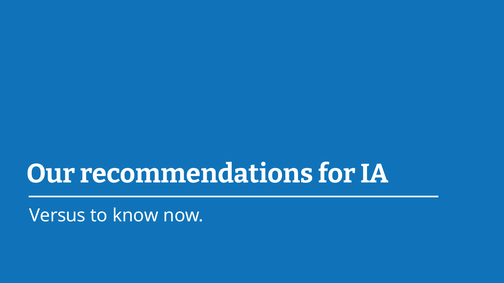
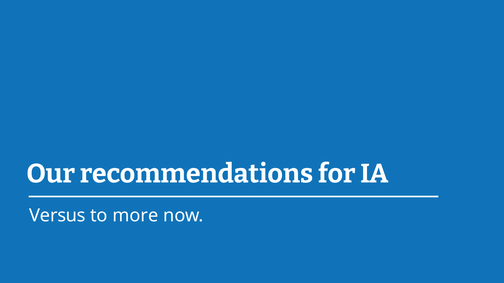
know: know -> more
